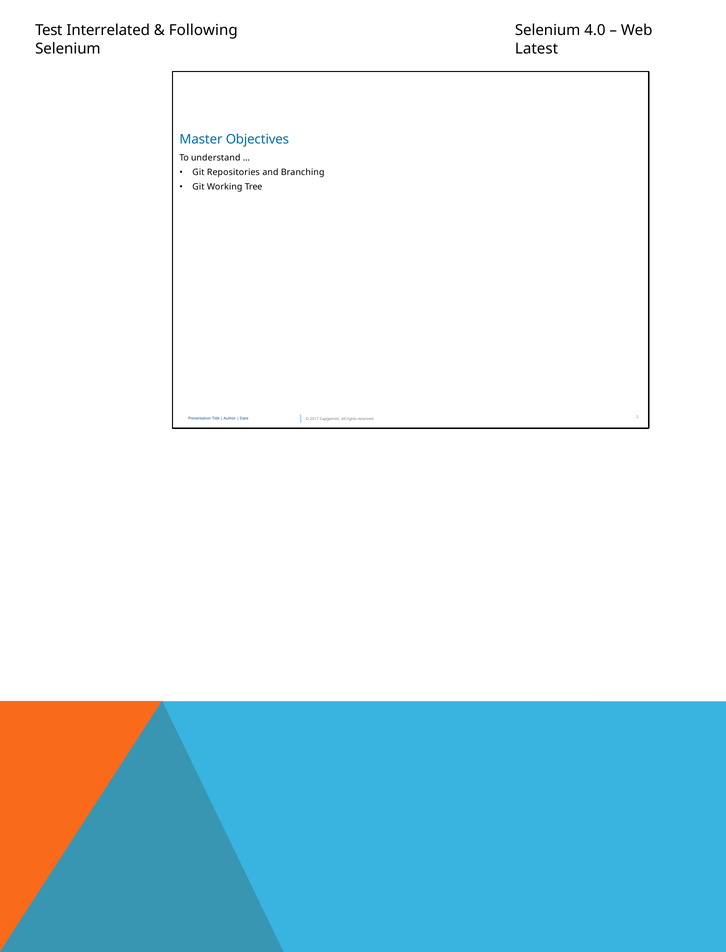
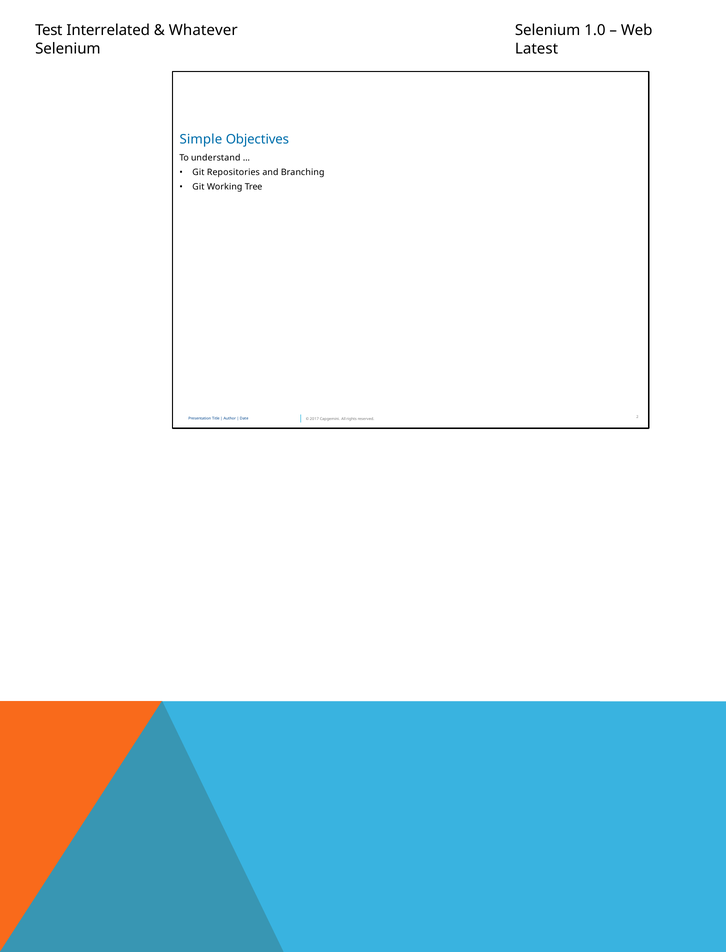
Following: Following -> Whatever
4.0: 4.0 -> 1.0
Master: Master -> Simple
